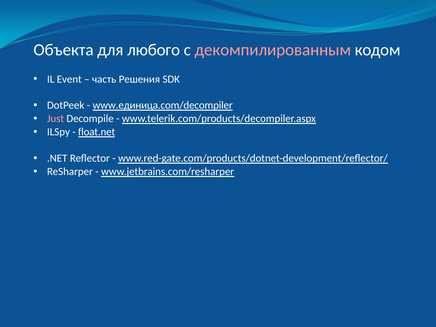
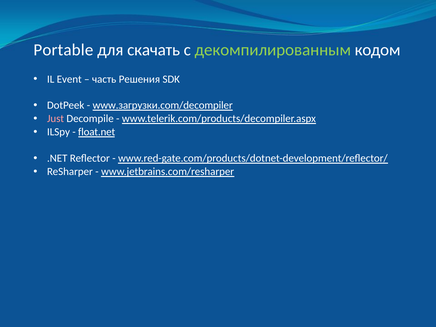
Объекта: Объекта -> Portable
любого: любого -> скачать
декомпилированным colour: pink -> light green
www.единица.com/decompiler: www.единица.com/decompiler -> www.загрузки.com/decompiler
